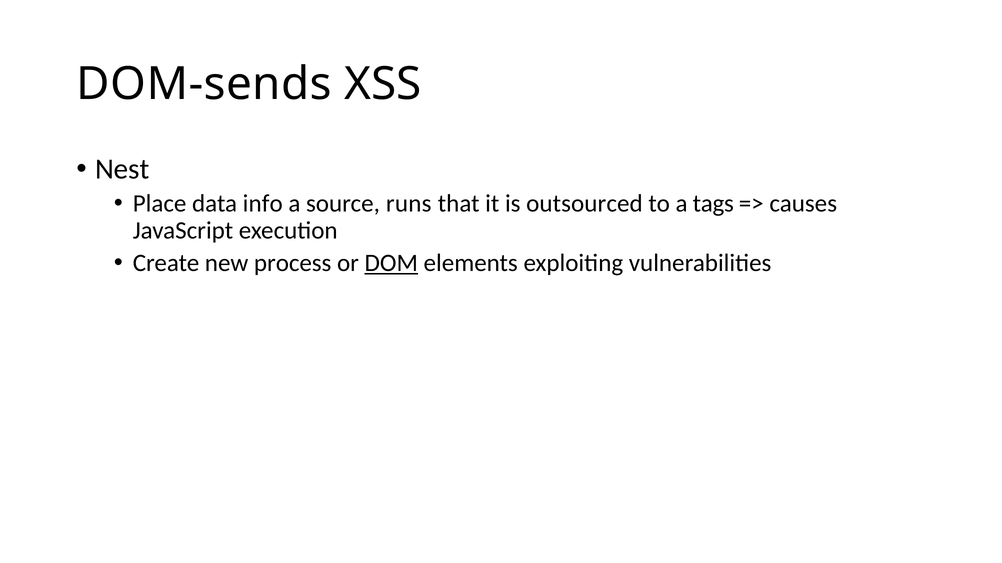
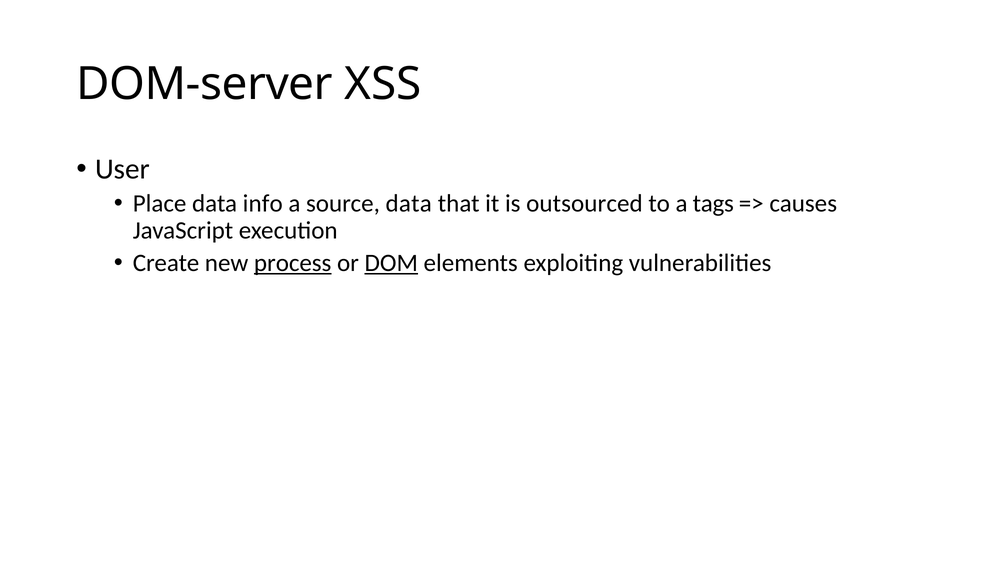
DOM-sends: DOM-sends -> DOM-server
Nest: Nest -> User
source runs: runs -> data
process underline: none -> present
